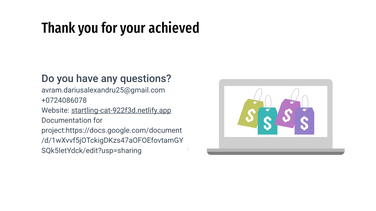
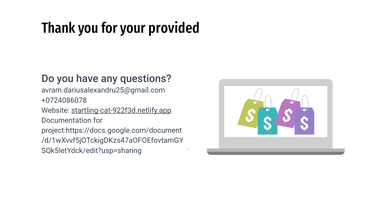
achieved: achieved -> provided
